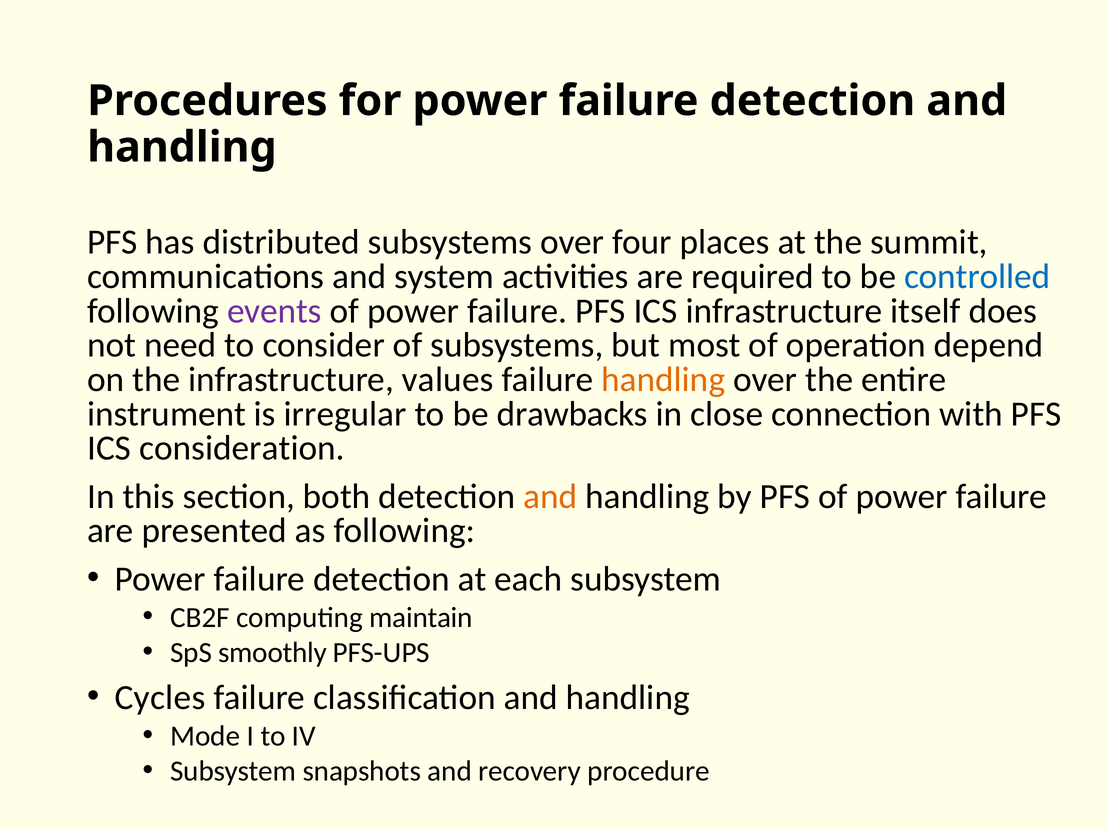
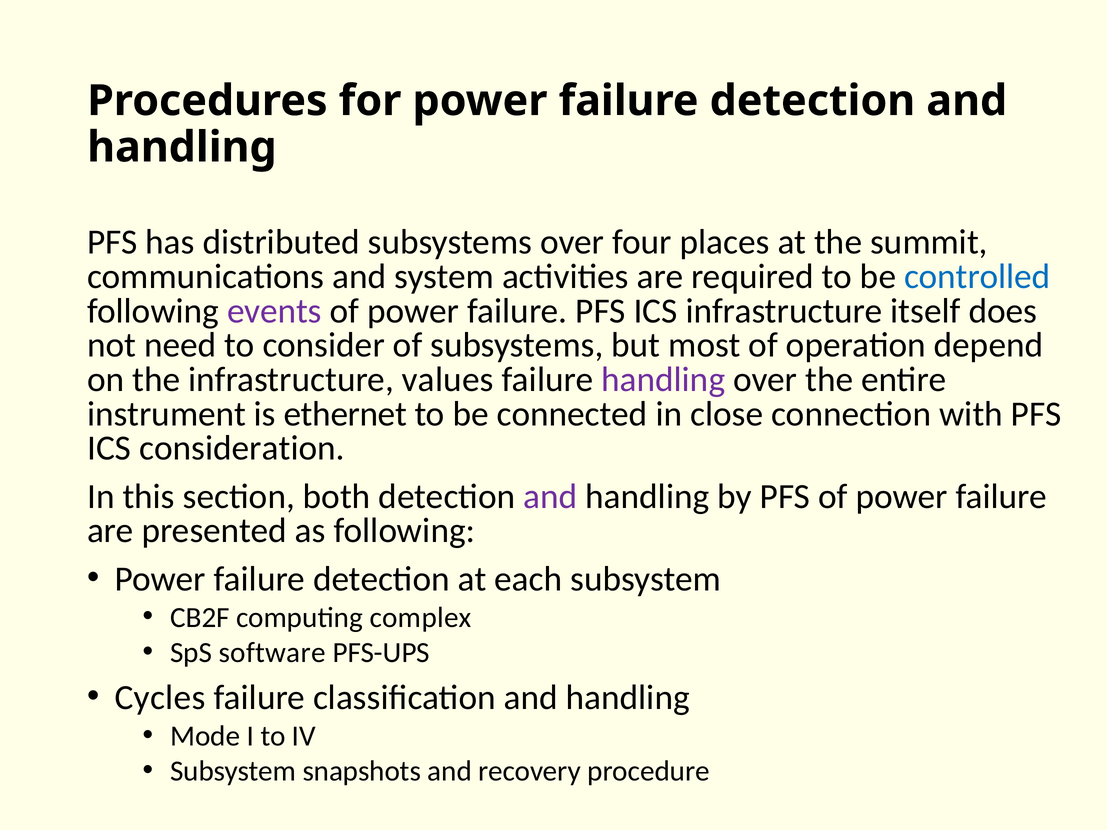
handling at (663, 380) colour: orange -> purple
irregular: irregular -> ethernet
drawbacks: drawbacks -> connected
and at (550, 497) colour: orange -> purple
maintain: maintain -> complex
smoothly: smoothly -> software
